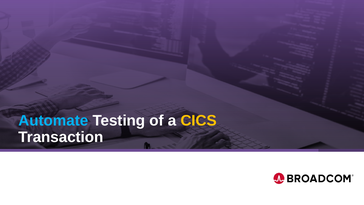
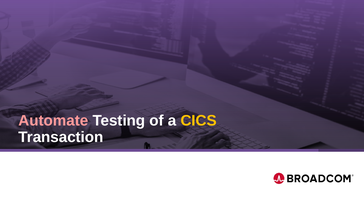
Automate colour: light blue -> pink
